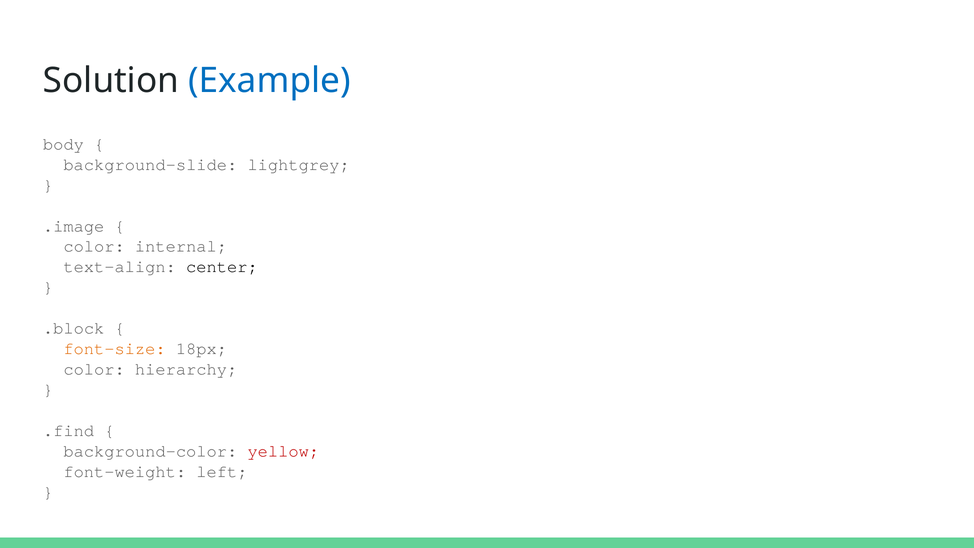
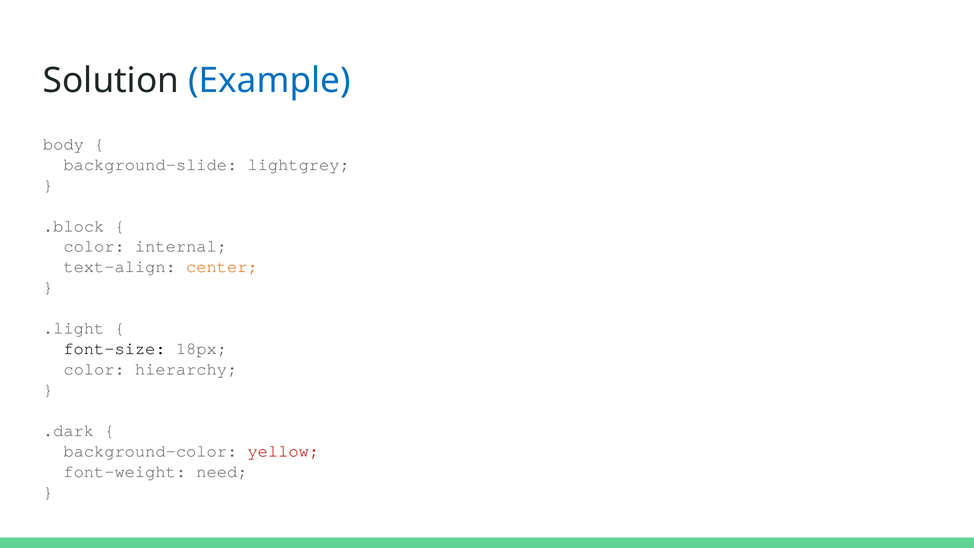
.image: .image -> .block
center colour: black -> orange
.block: .block -> .light
font-size colour: orange -> black
.find: .find -> .dark
left: left -> need
